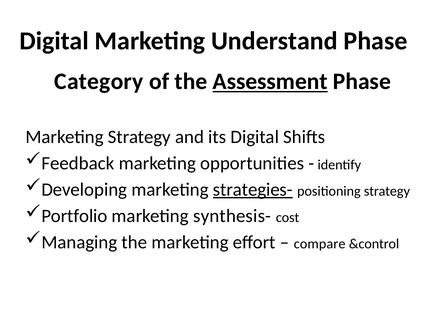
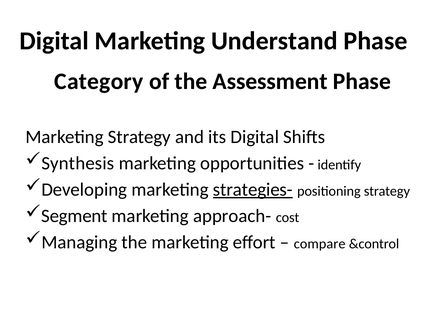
Assessment underline: present -> none
Feedback: Feedback -> Synthesis
Portfolio: Portfolio -> Segment
synthesis-: synthesis- -> approach-
